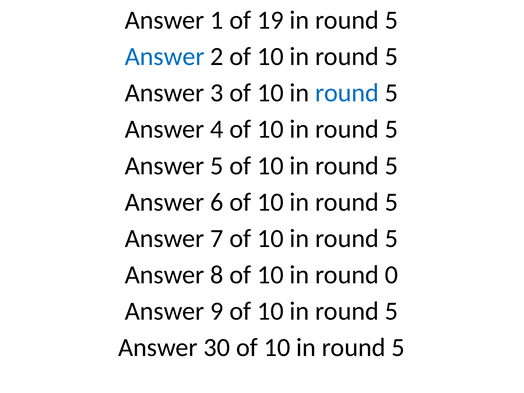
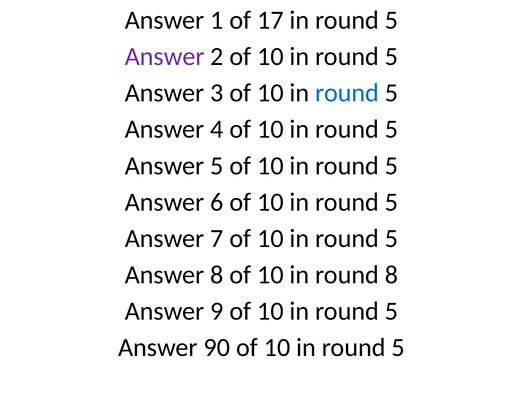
19: 19 -> 17
Answer at (165, 57) colour: blue -> purple
round 0: 0 -> 8
30: 30 -> 90
